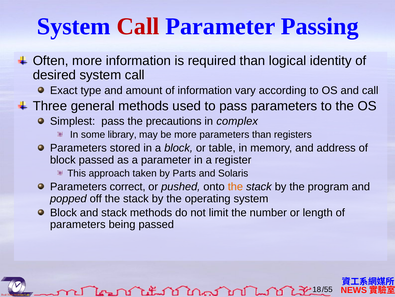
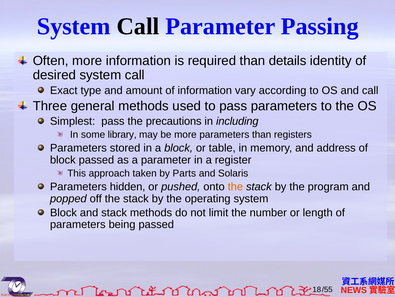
Call at (138, 26) colour: red -> black
logical: logical -> details
complex: complex -> including
correct: correct -> hidden
